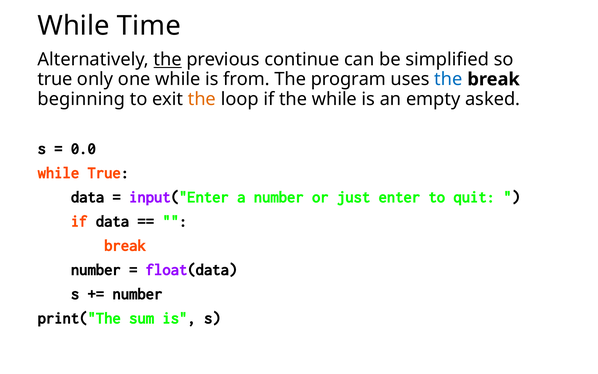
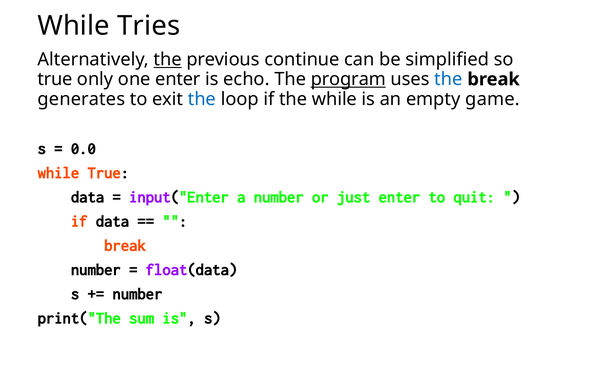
Time: Time -> Tries
one while: while -> enter
from: from -> echo
program underline: none -> present
beginning: beginning -> generates
the at (202, 99) colour: orange -> blue
asked: asked -> game
